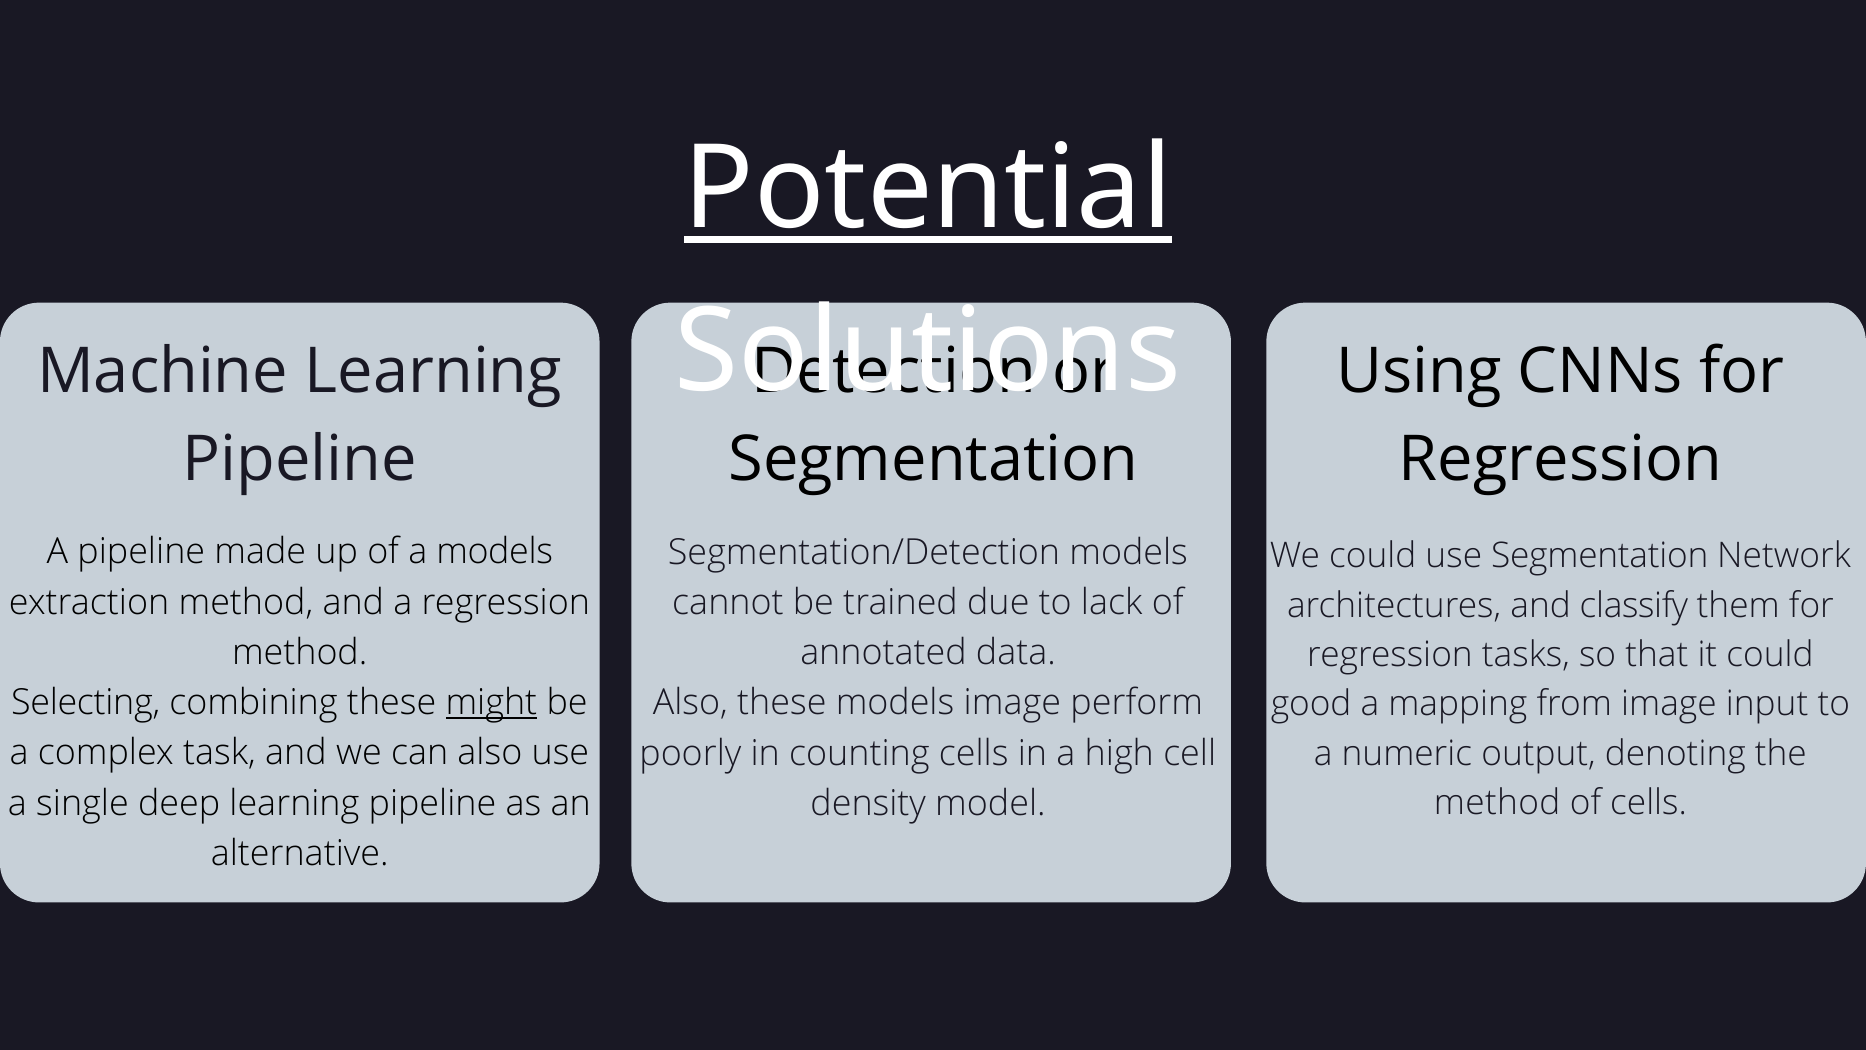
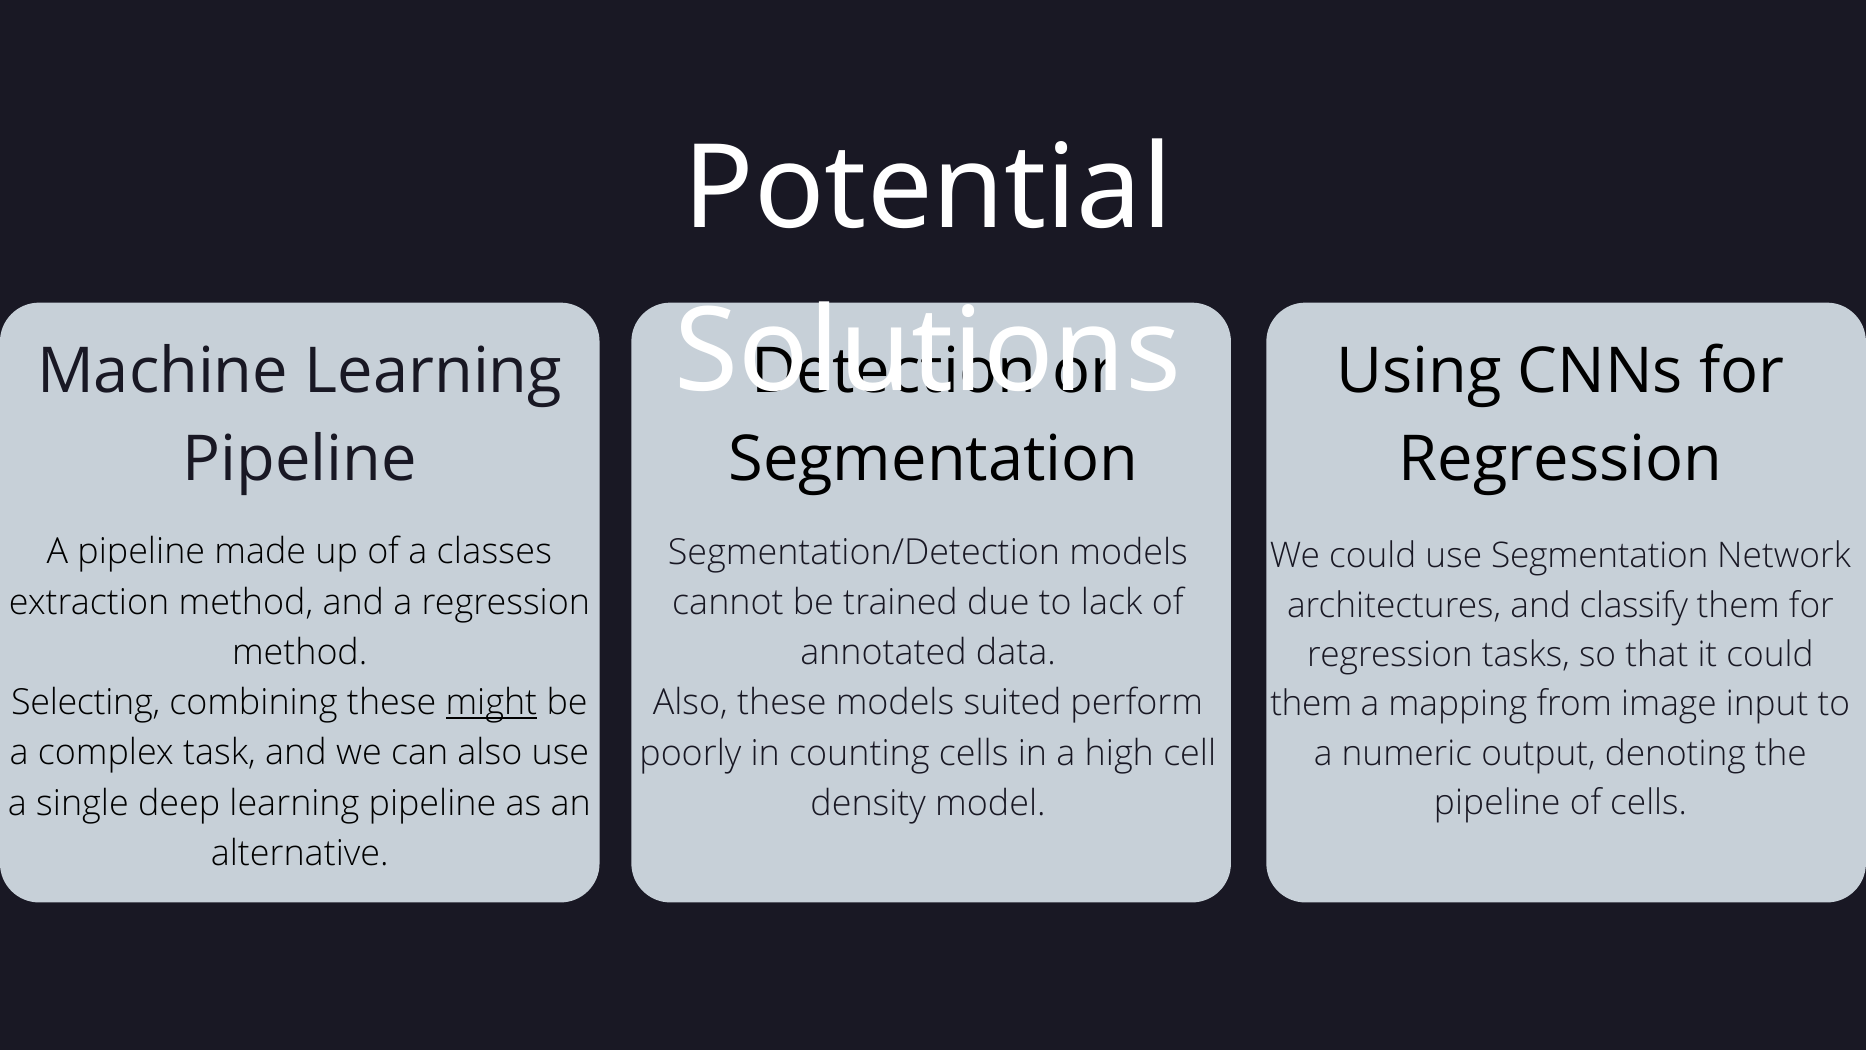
Potential underline: present -> none
a models: models -> classes
models image: image -> suited
good at (1311, 704): good -> them
method at (1497, 803): method -> pipeline
